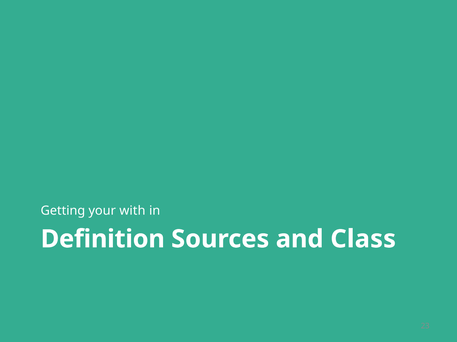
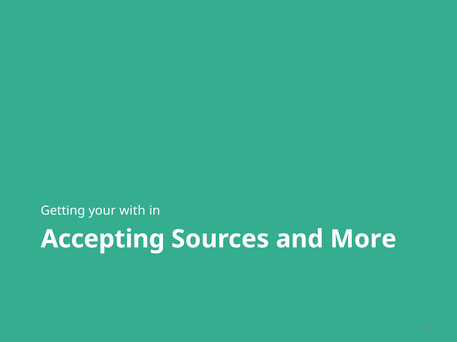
Definition: Definition -> Accepting
Class: Class -> More
